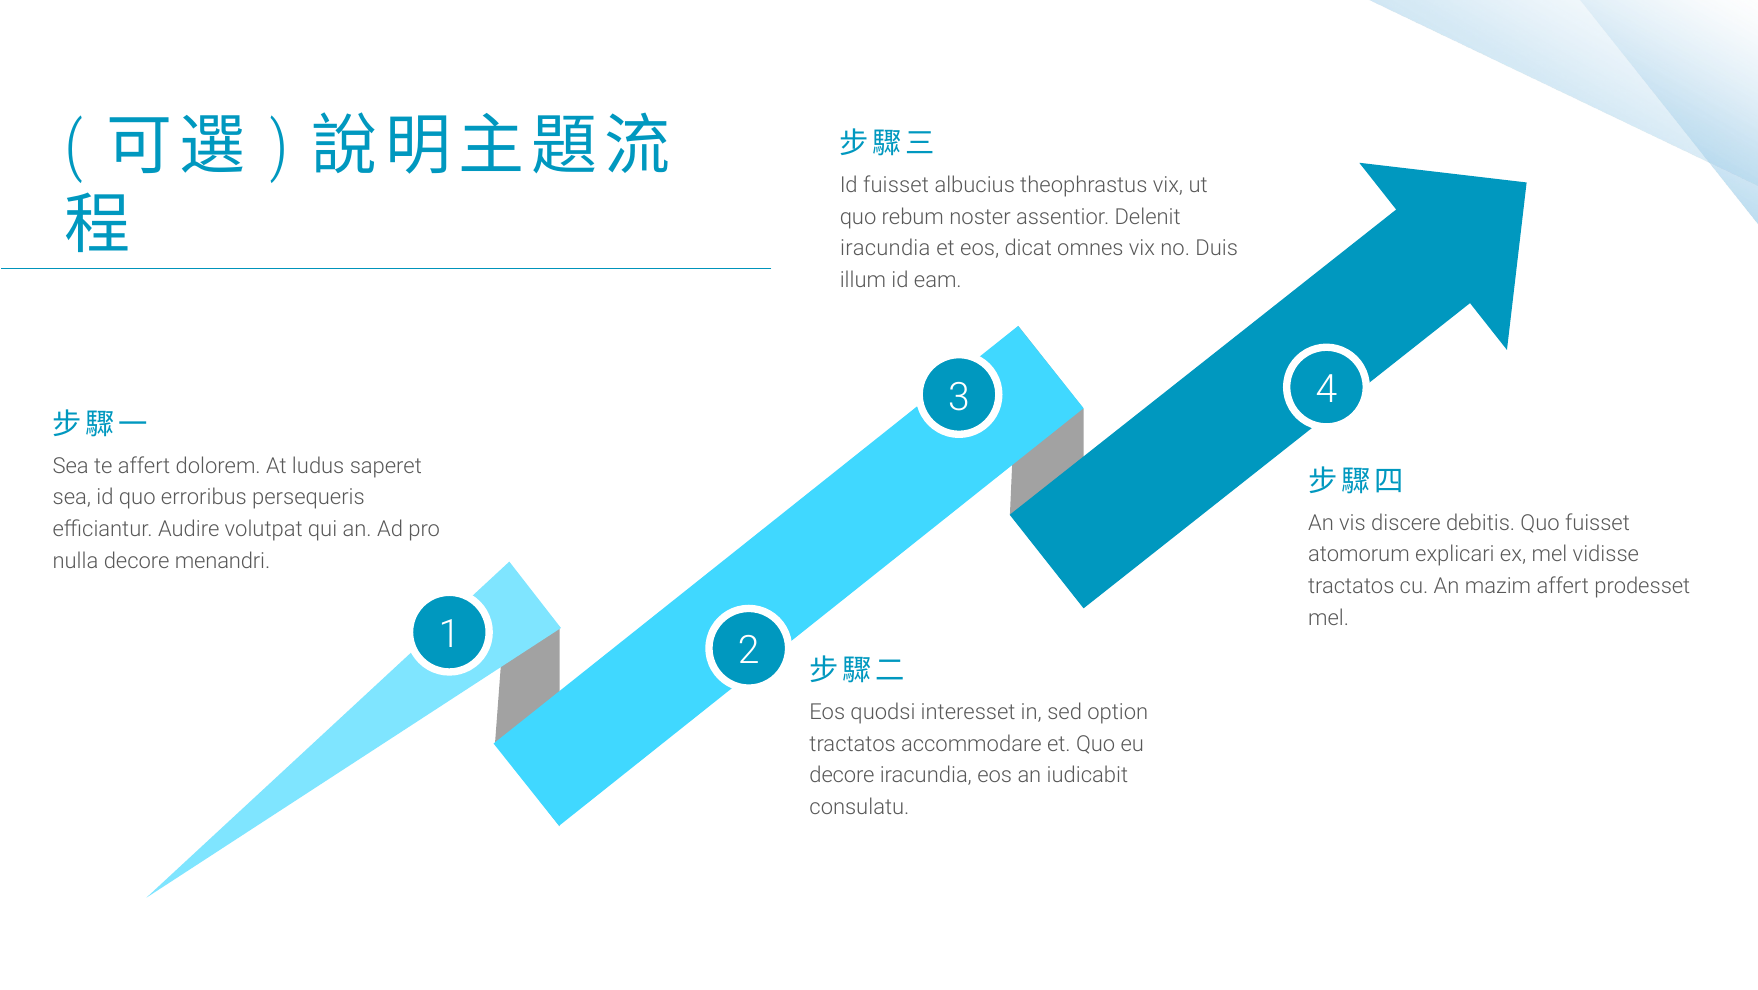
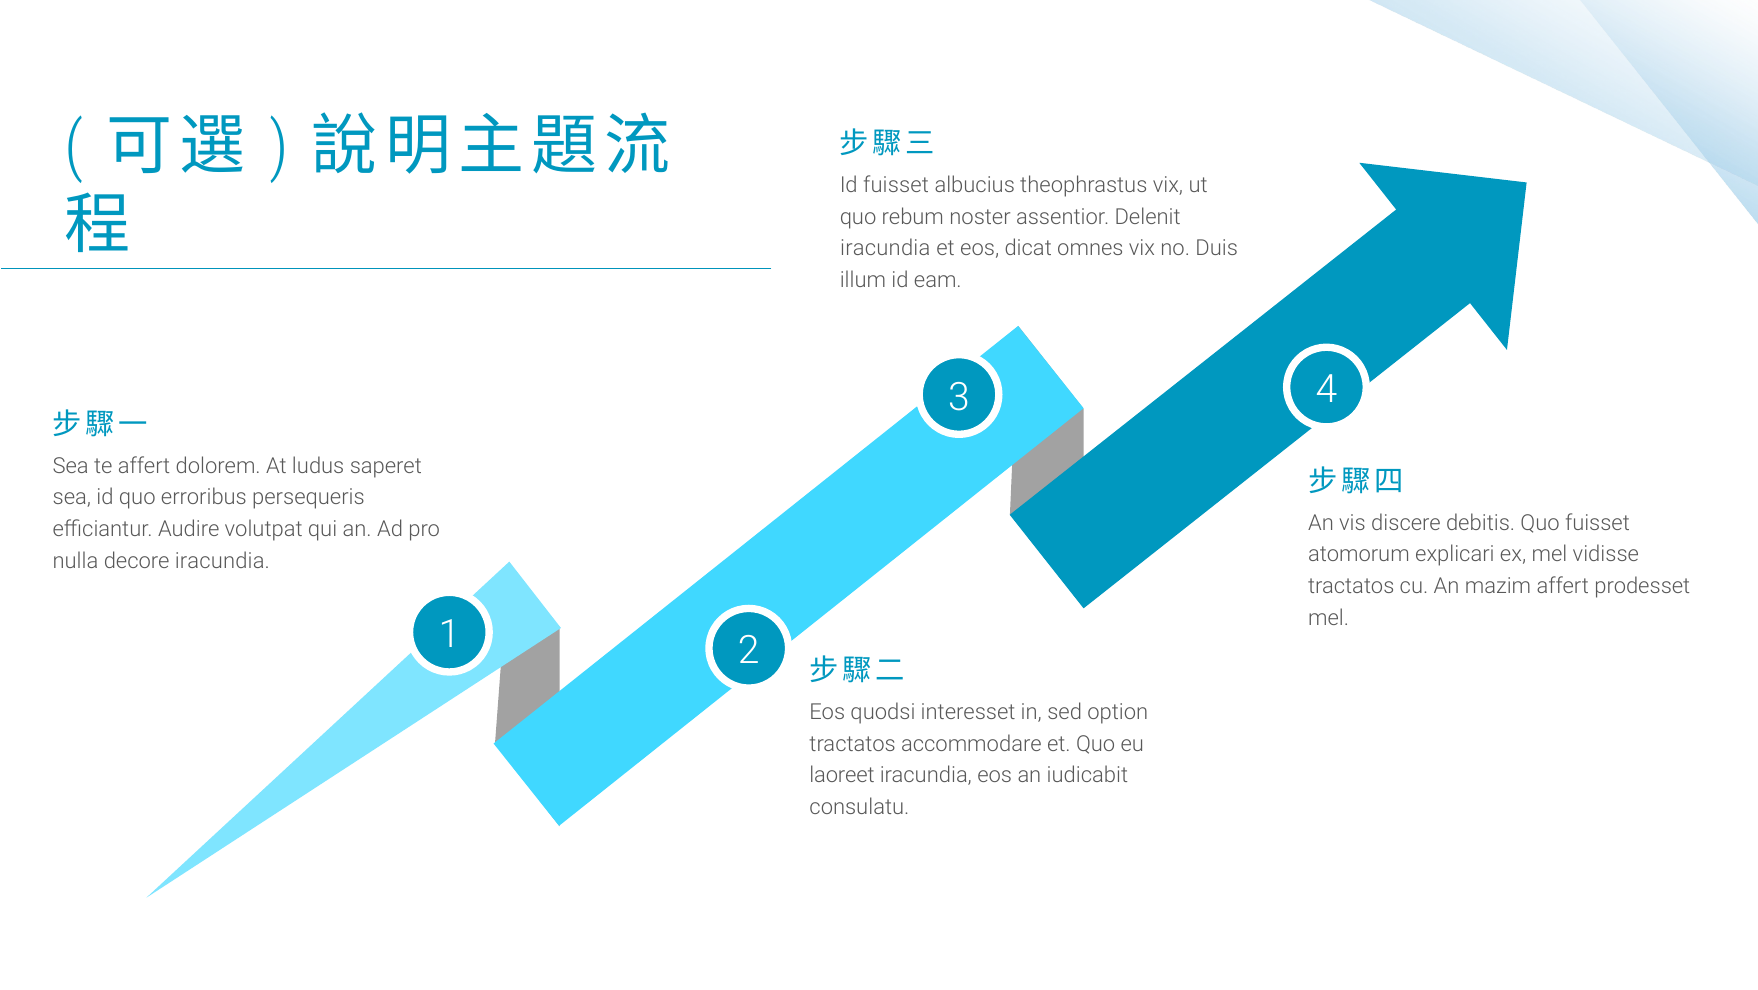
decore menandri: menandri -> iracundia
decore at (842, 775): decore -> laoreet
